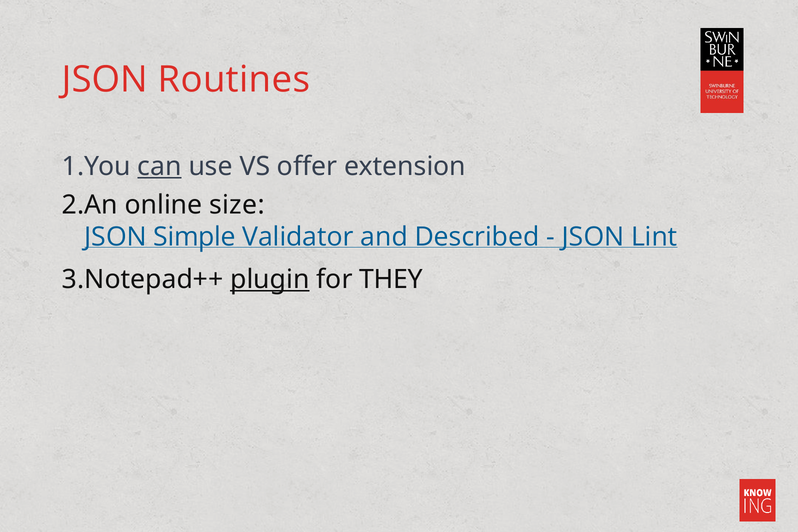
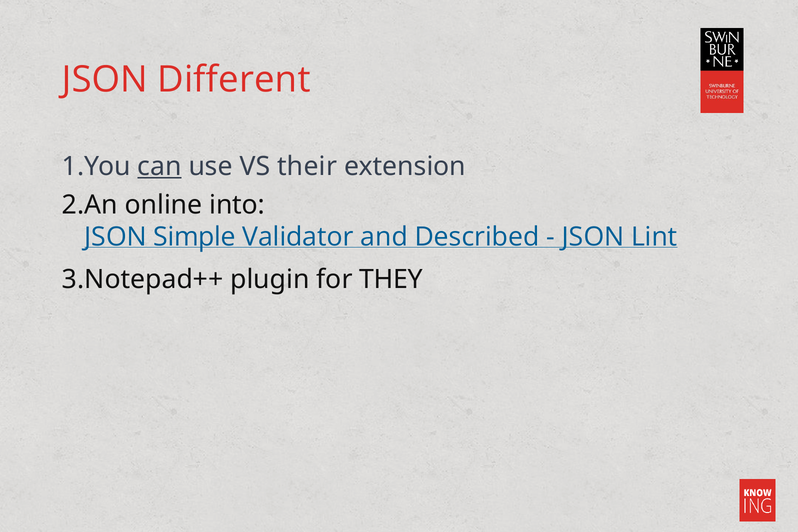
Routines: Routines -> Different
offer: offer -> their
size: size -> into
plugin underline: present -> none
